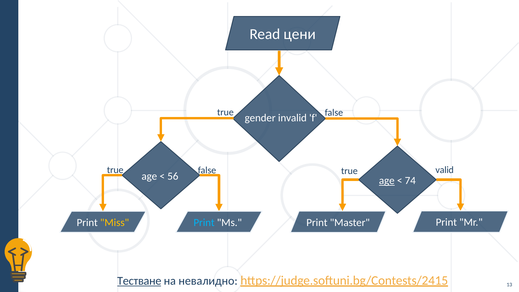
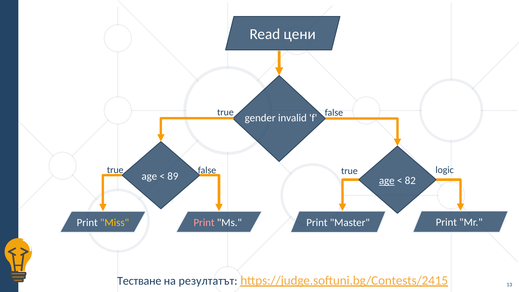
valid: valid -> logic
56: 56 -> 89
74: 74 -> 82
Print at (204, 222) colour: light blue -> pink
Тестване underline: present -> none
невалидно: невалидно -> резултатът
